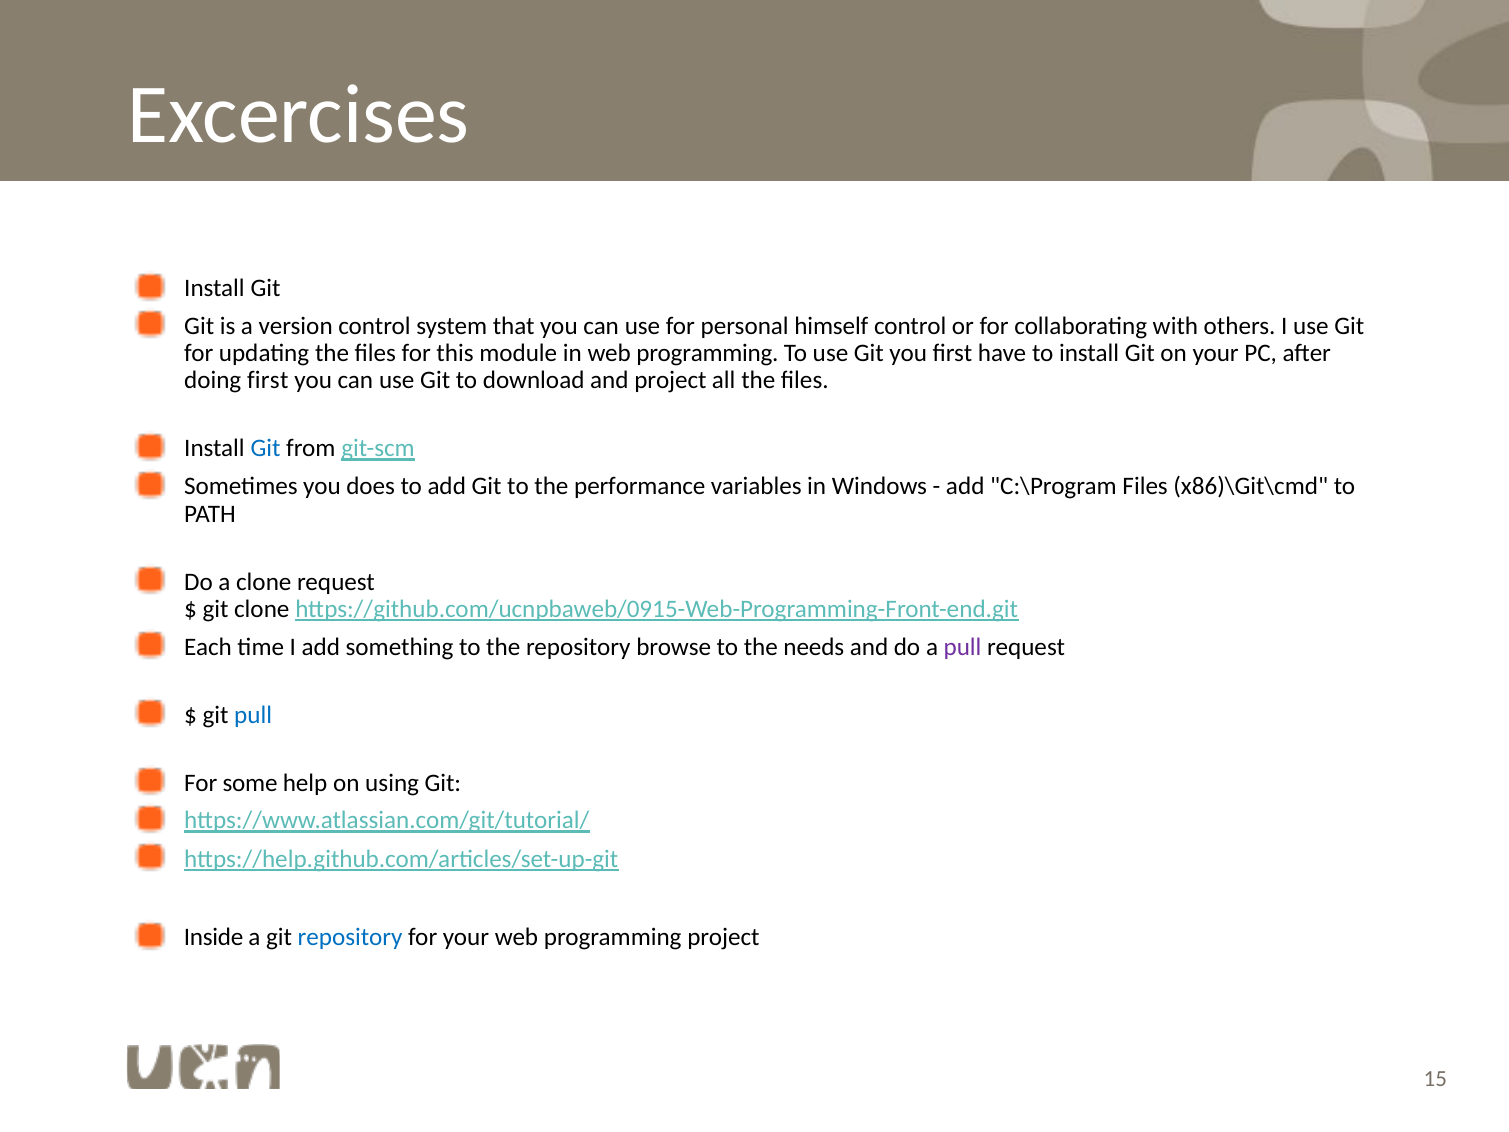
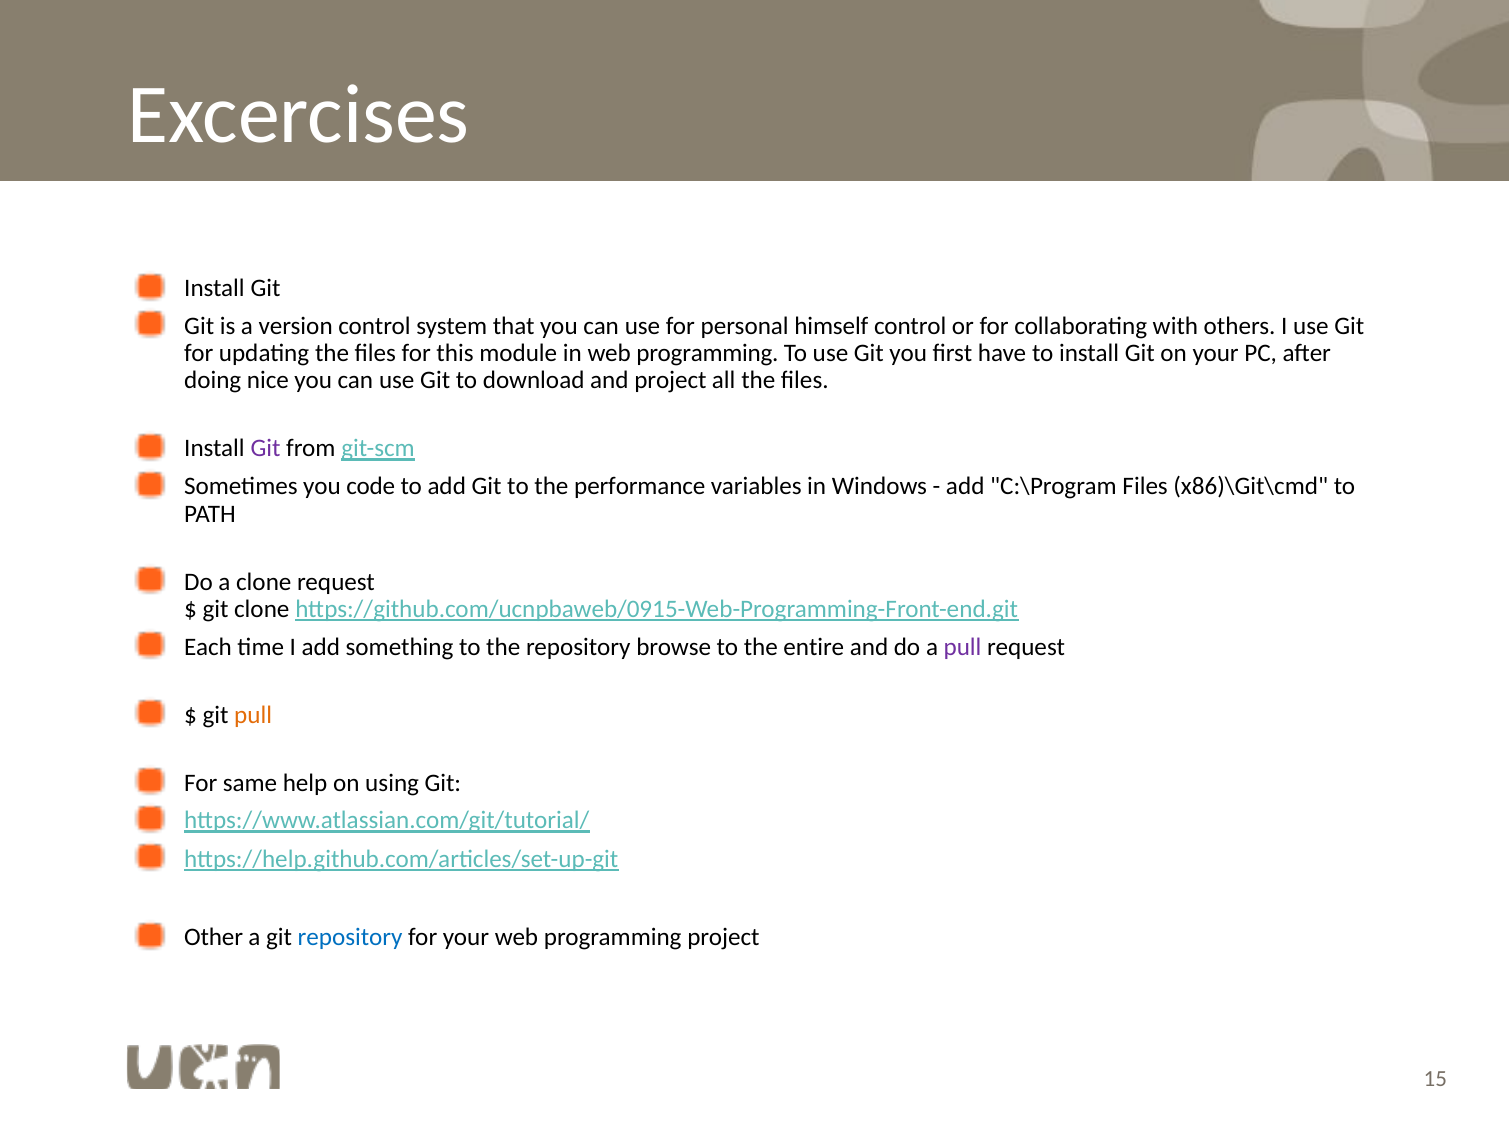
doing first: first -> nice
Git at (266, 448) colour: blue -> purple
does: does -> code
needs: needs -> entire
pull at (253, 715) colour: blue -> orange
some: some -> same
Inside: Inside -> Other
